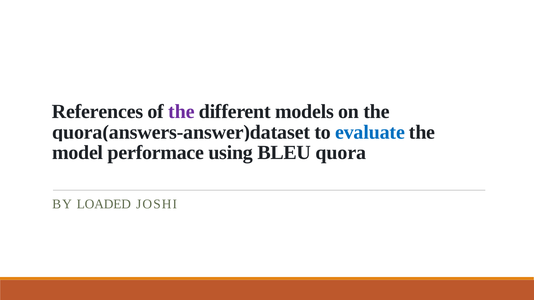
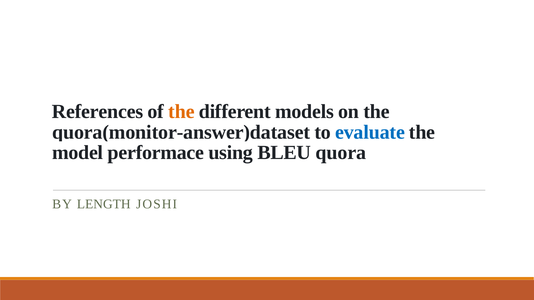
the at (181, 112) colour: purple -> orange
quora(answers-answer)dataset: quora(answers-answer)dataset -> quora(monitor-answer)dataset
LOADED: LOADED -> LENGTH
